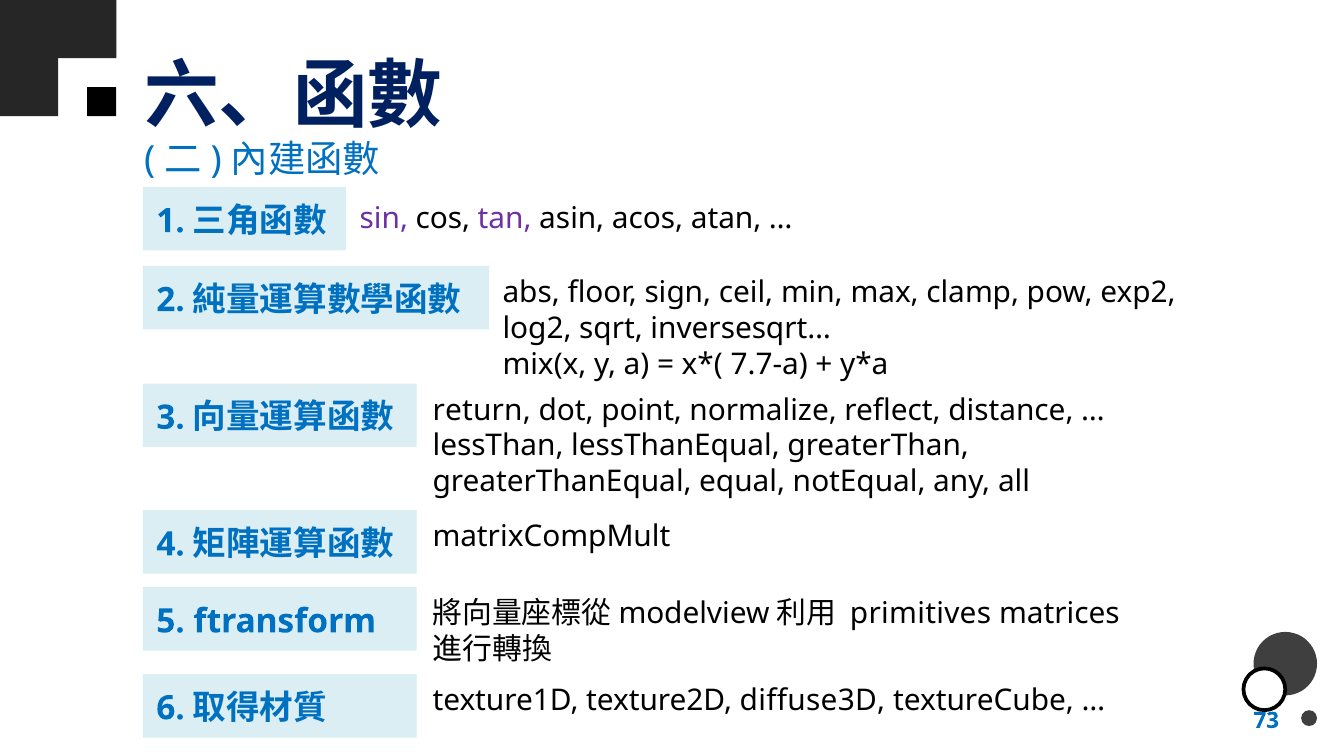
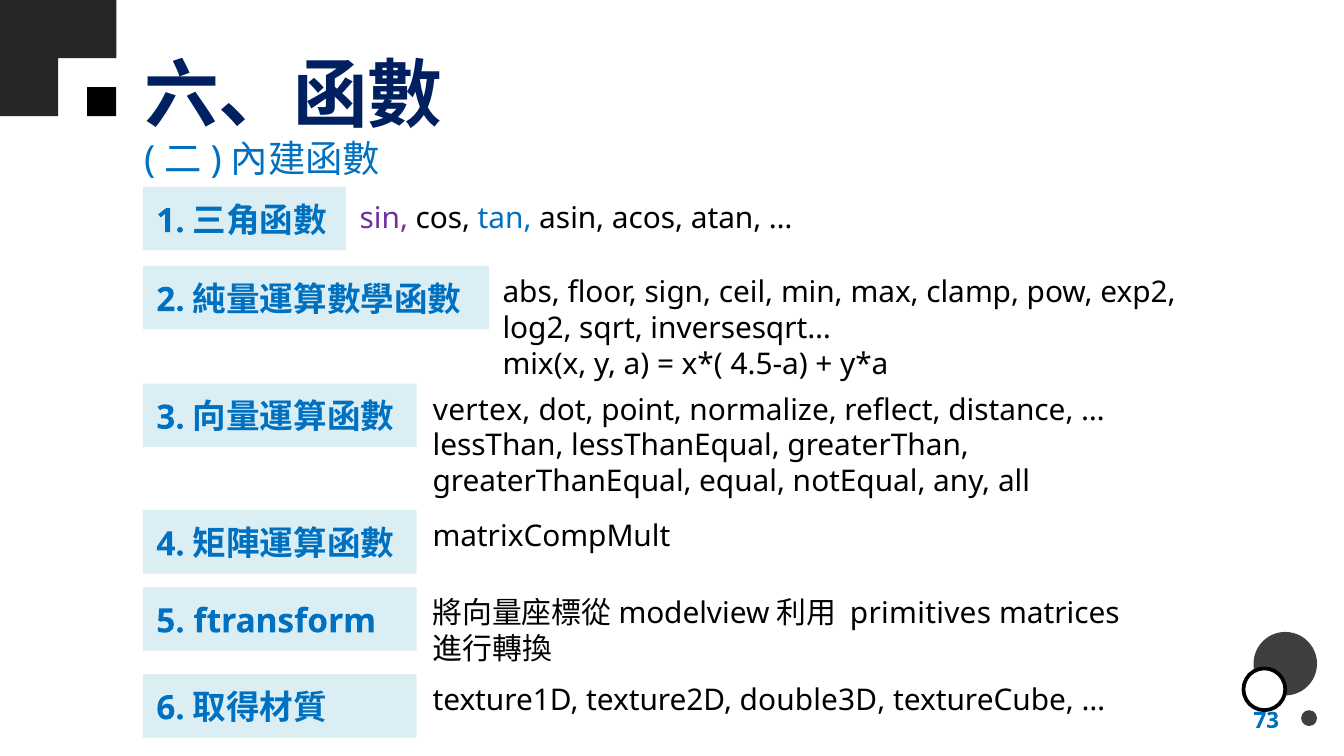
tan colour: purple -> blue
7.7-a: 7.7-a -> 4.5-a
return: return -> vertex
diffuse3D: diffuse3D -> double3D
